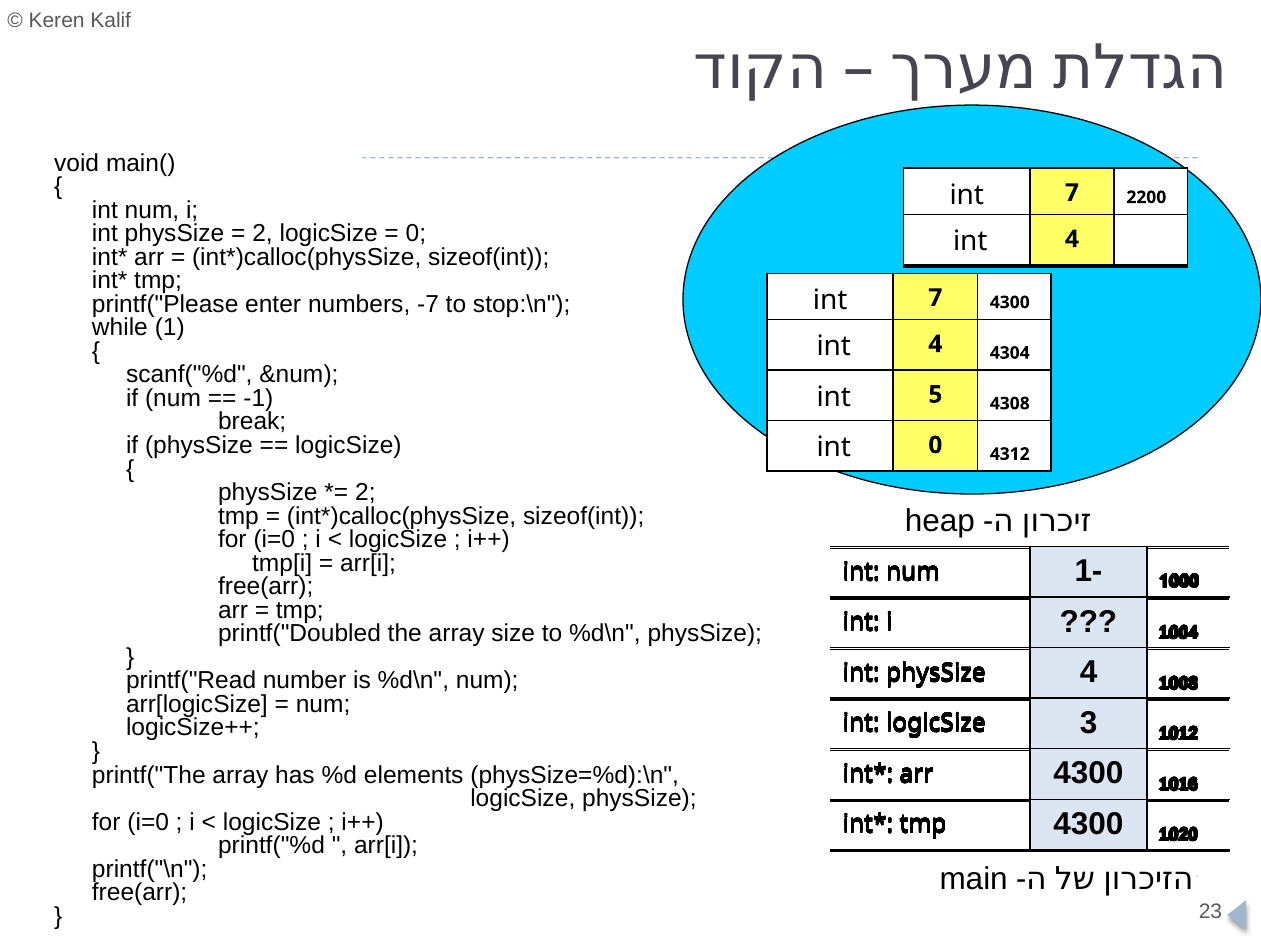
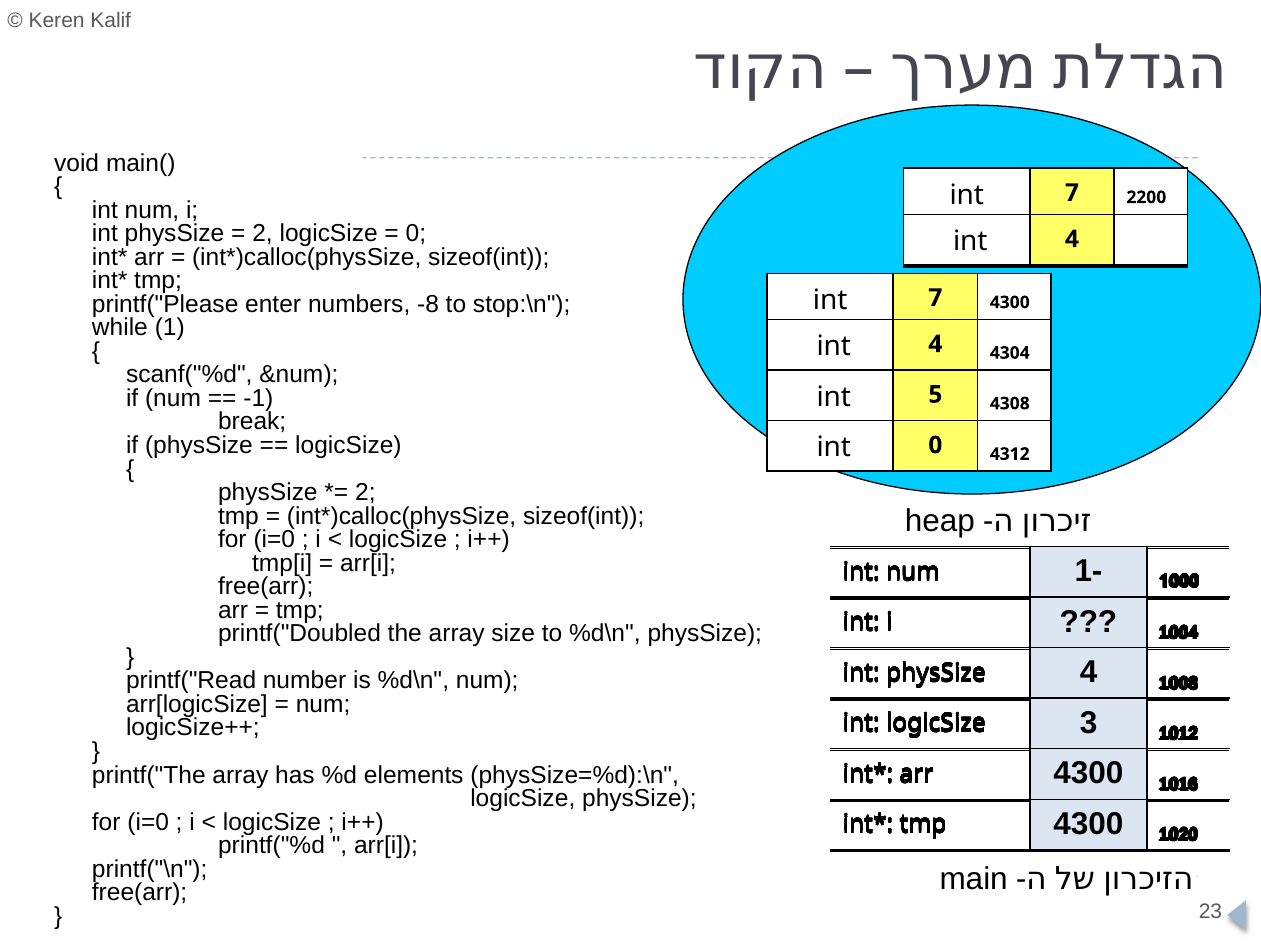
-7: -7 -> -8
